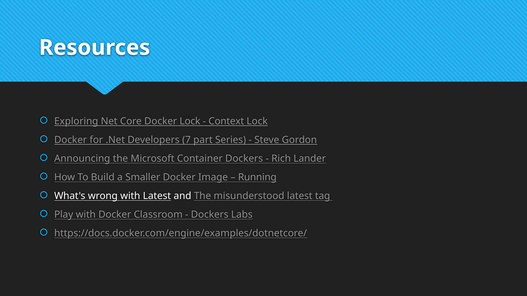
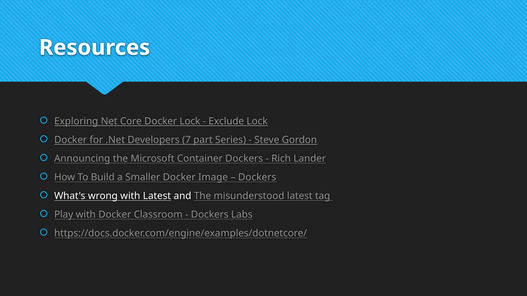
Context: Context -> Exclude
Running at (257, 178): Running -> Dockers
